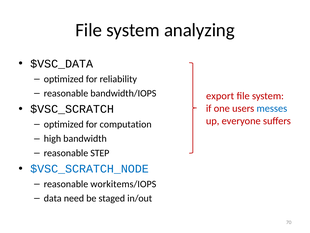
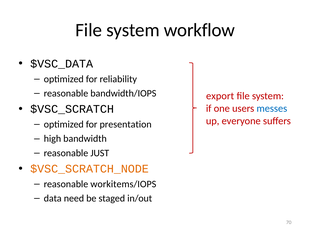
analyzing: analyzing -> workflow
computation: computation -> presentation
STEP: STEP -> JUST
$VSC_SCRATCH_NODE colour: blue -> orange
